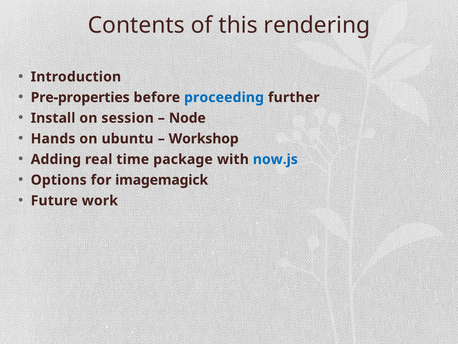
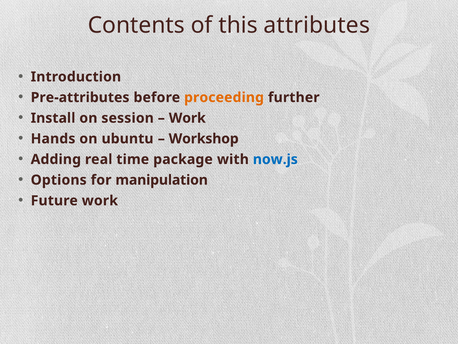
rendering: rendering -> attributes
Pre-properties: Pre-properties -> Pre-attributes
proceeding colour: blue -> orange
Node at (187, 118): Node -> Work
imagemagick: imagemagick -> manipulation
